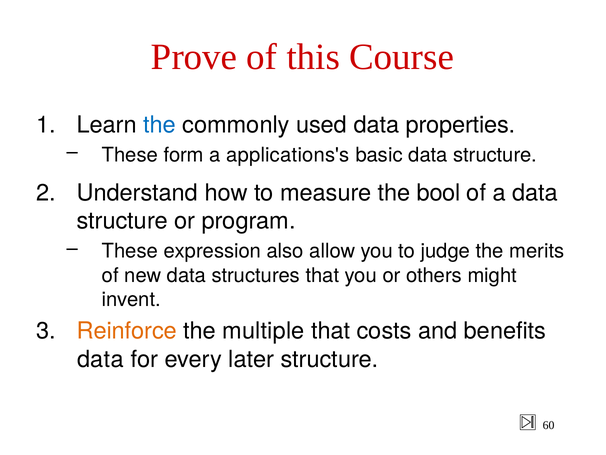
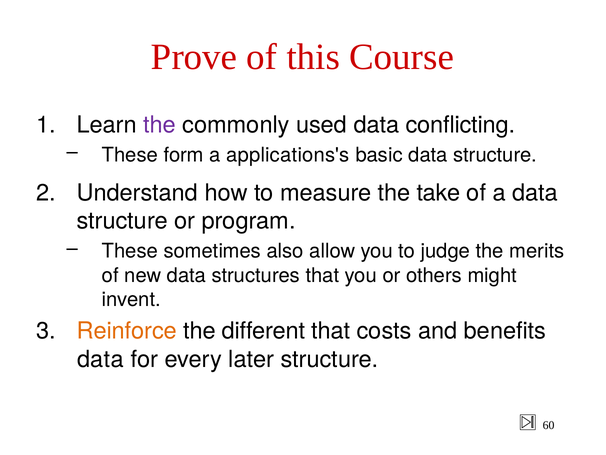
the at (160, 125) colour: blue -> purple
properties: properties -> conflicting
bool: bool -> take
expression: expression -> sometimes
multiple: multiple -> different
